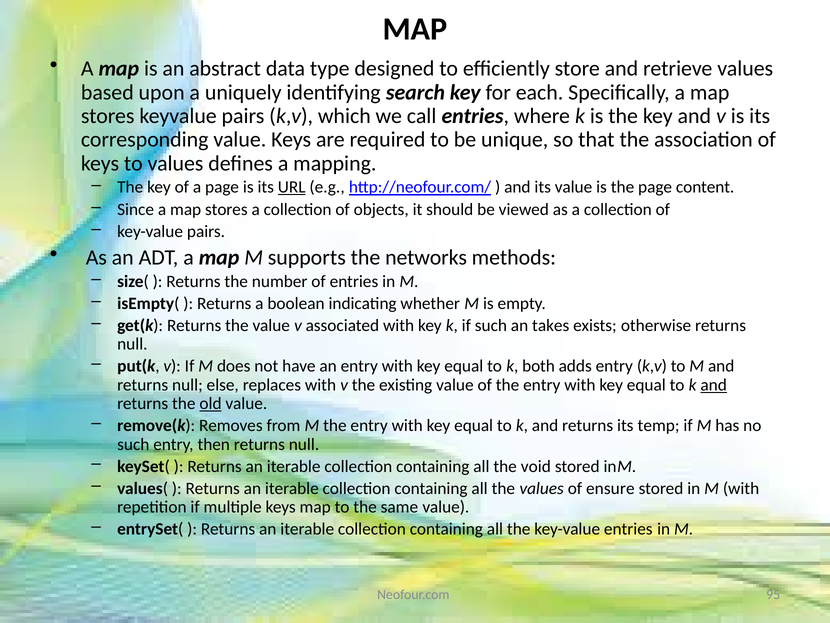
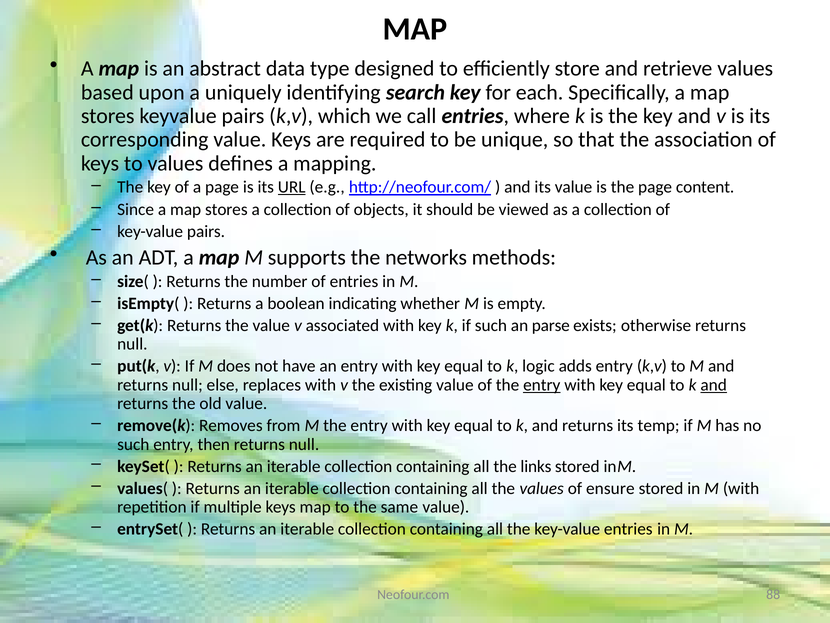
takes: takes -> parse
both: both -> logic
entry at (542, 385) underline: none -> present
old underline: present -> none
void: void -> links
95: 95 -> 88
